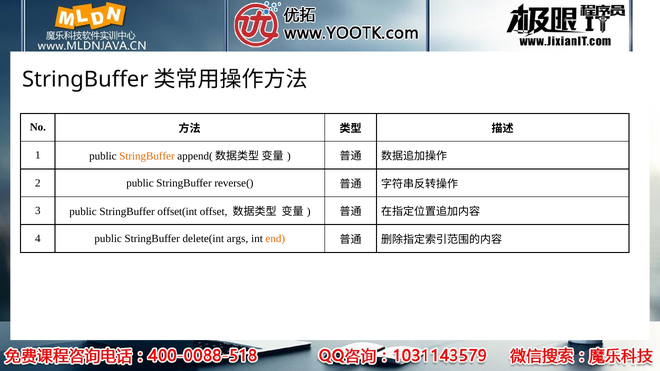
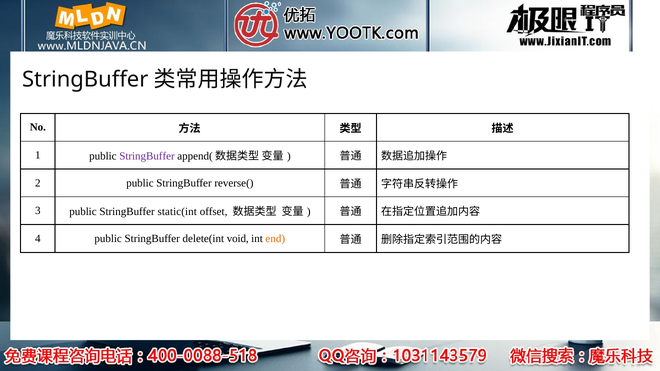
StringBuffer at (147, 156) colour: orange -> purple
offset(int: offset(int -> static(int
args: args -> void
